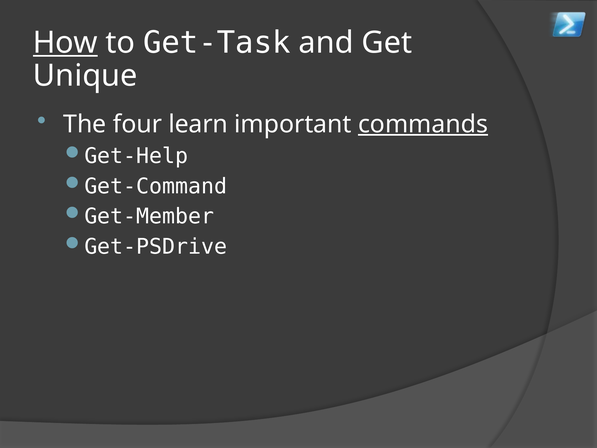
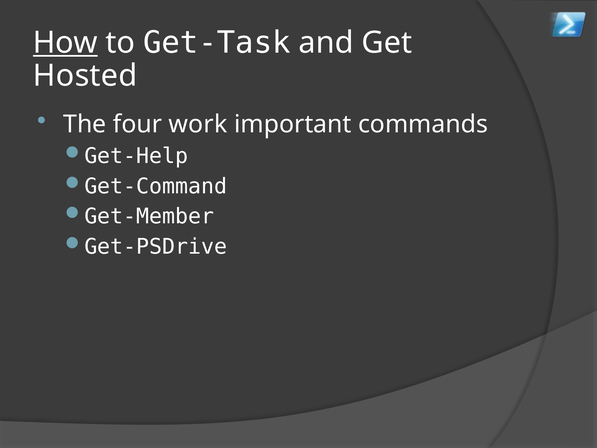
Unique: Unique -> Hosted
learn: learn -> work
commands underline: present -> none
